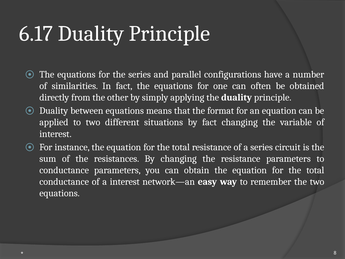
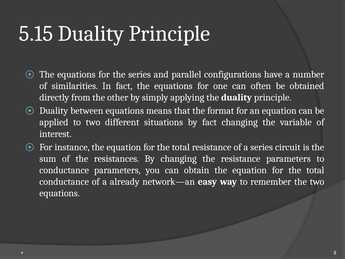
6.17: 6.17 -> 5.15
a interest: interest -> already
